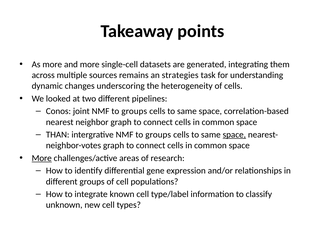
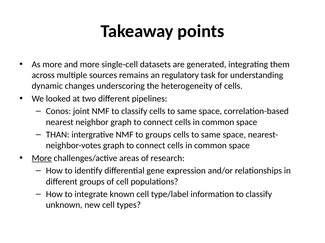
strategies: strategies -> regulatory
joint NMF to groups: groups -> classify
space at (234, 135) underline: present -> none
